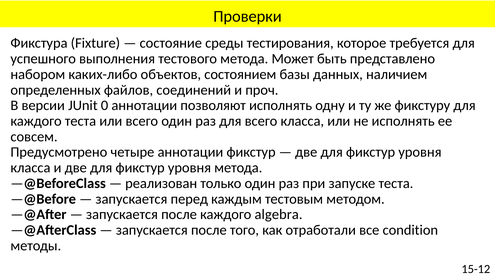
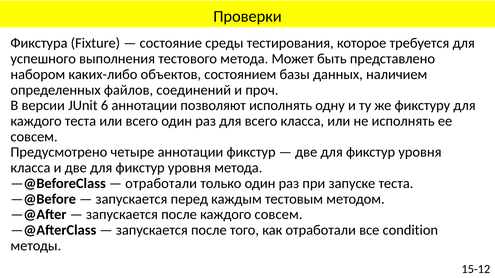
0: 0 -> 6
реализован at (161, 184): реализован -> отработали
каждого algebra: algebra -> совсем
